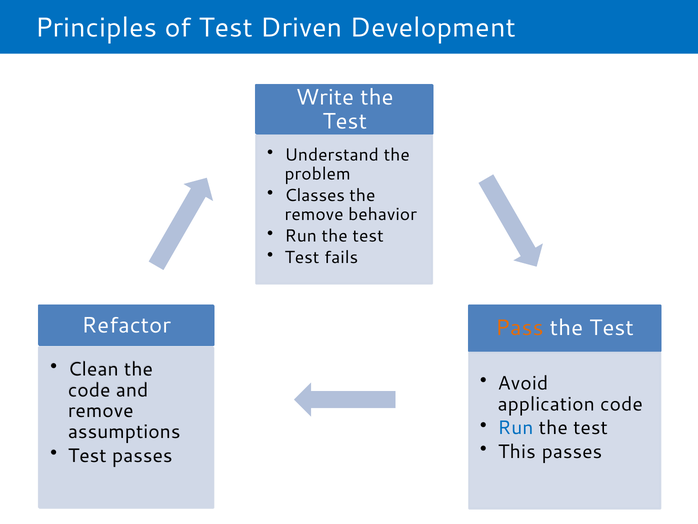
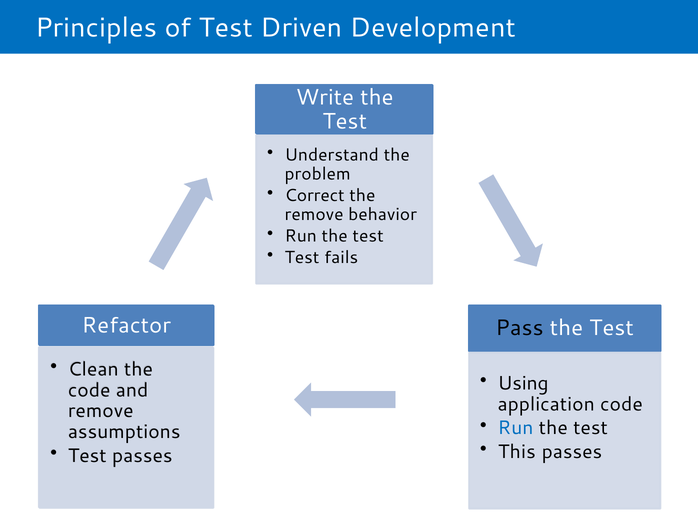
Classes: Classes -> Correct
Pass colour: orange -> black
Avoid: Avoid -> Using
